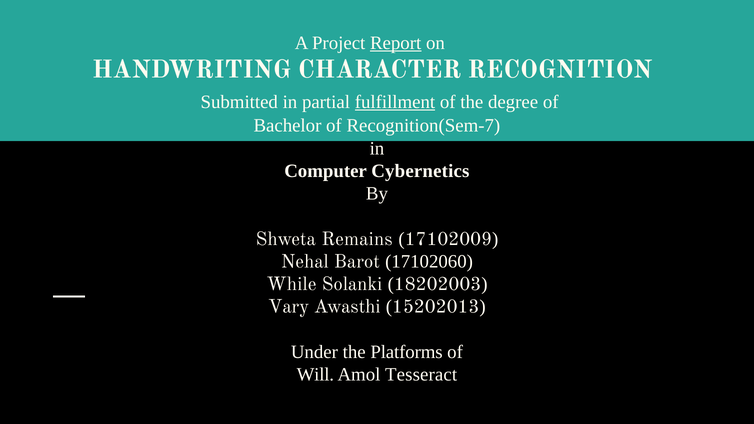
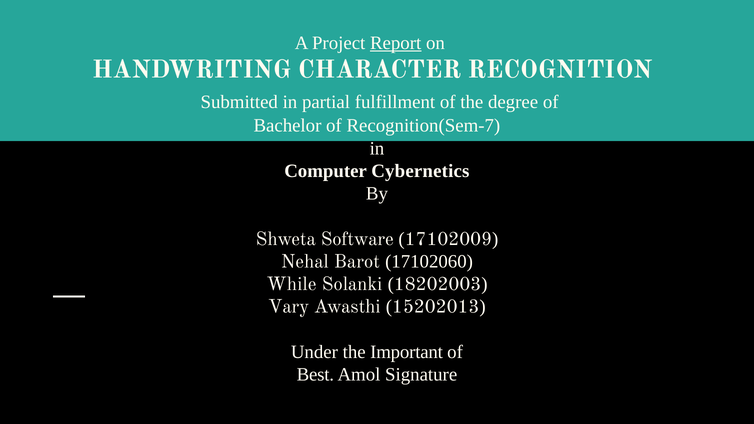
fulfillment underline: present -> none
Remains: Remains -> Software
Platforms: Platforms -> Important
Will: Will -> Best
Tesseract: Tesseract -> Signature
